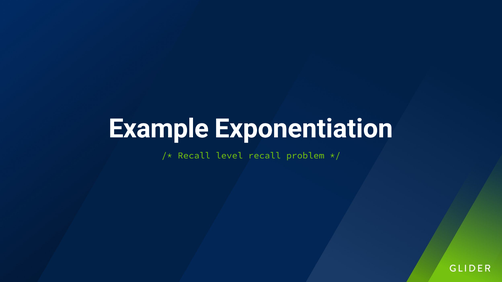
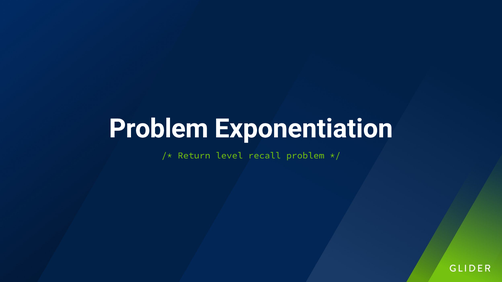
Example at (159, 129): Example -> Problem
Recall at (194, 156): Recall -> Return
